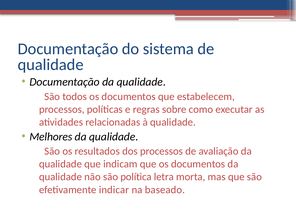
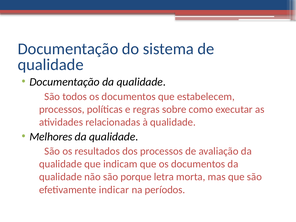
política: política -> porque
baseado: baseado -> períodos
